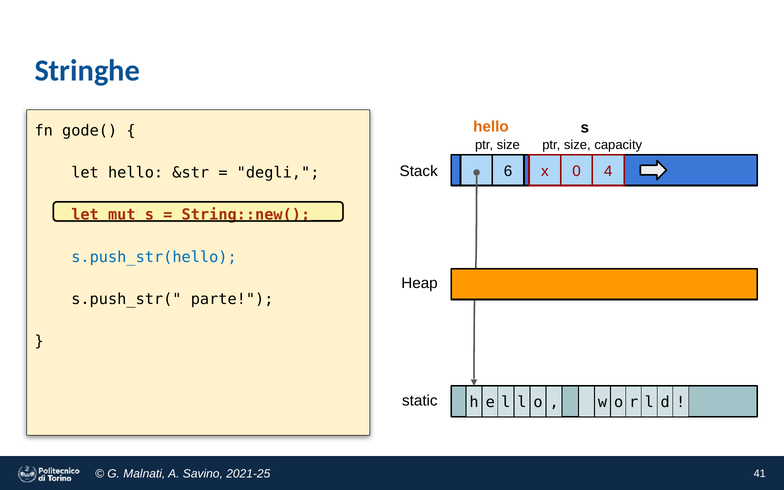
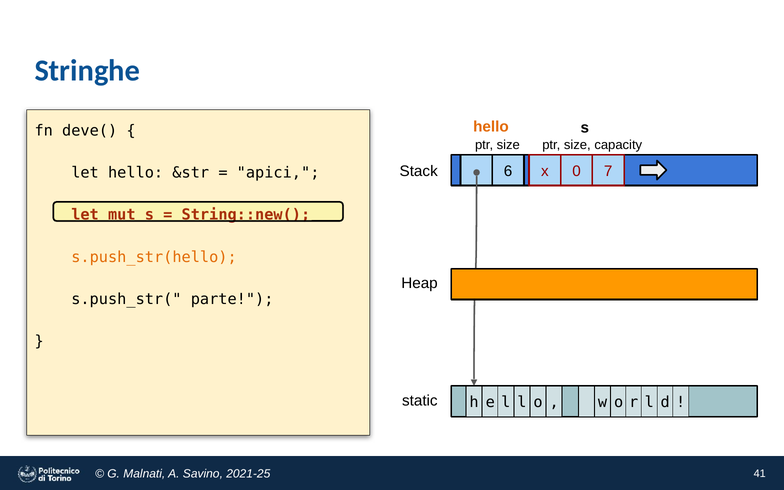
gode(: gode( -> deve(
4: 4 -> 7
degli: degli -> apici
s.push_str(hello colour: blue -> orange
